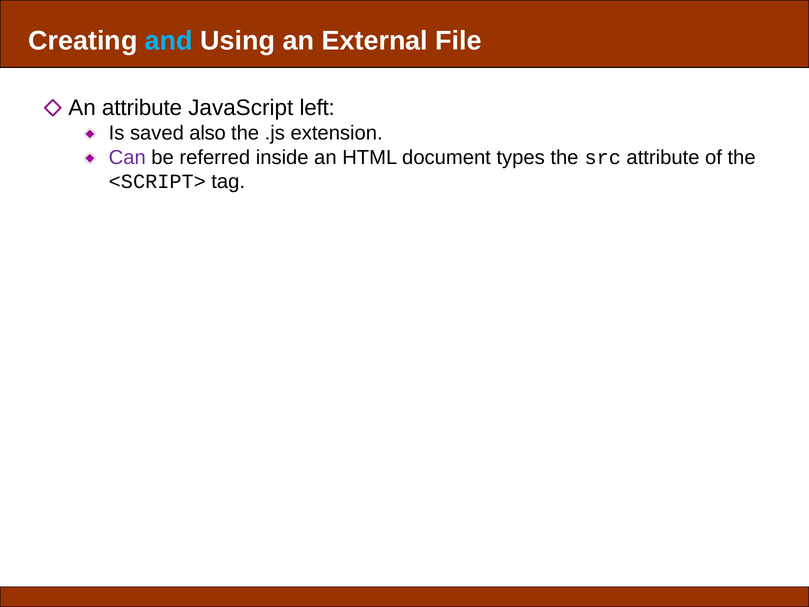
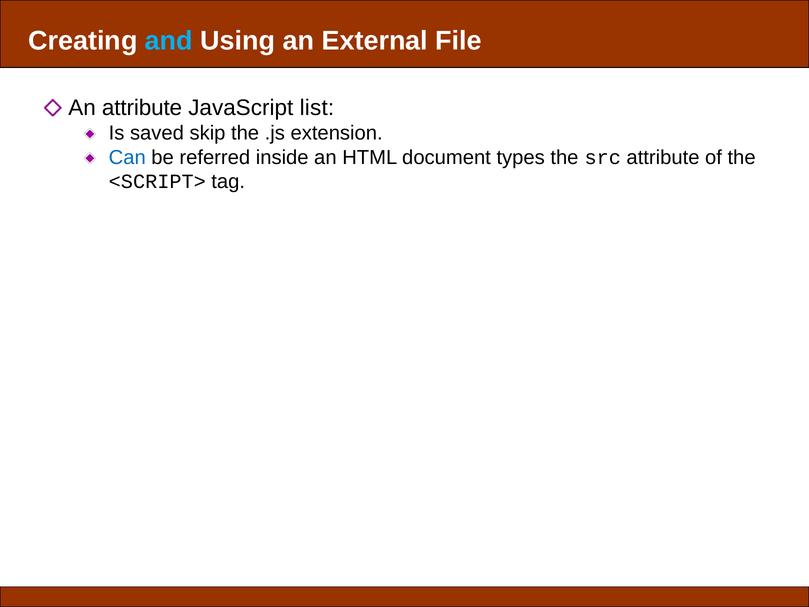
left: left -> list
also: also -> skip
Can colour: purple -> blue
